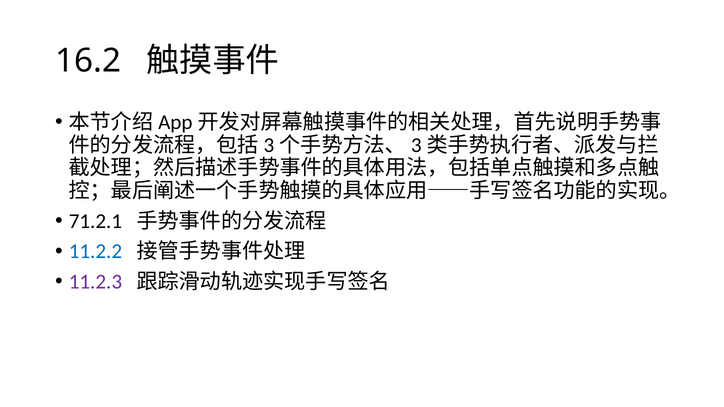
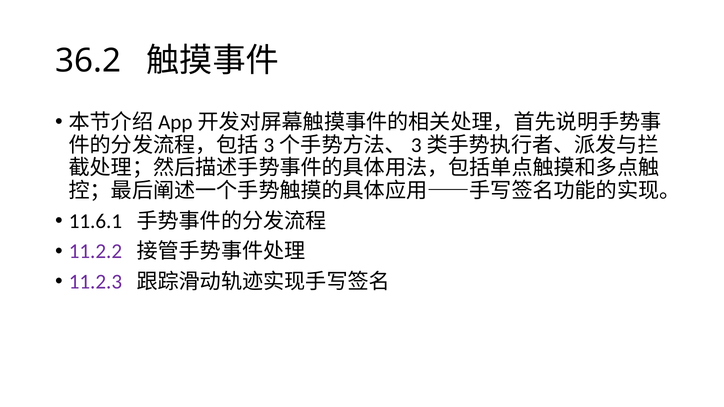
16.2: 16.2 -> 36.2
71.2.1: 71.2.1 -> 11.6.1
11.2.2 colour: blue -> purple
